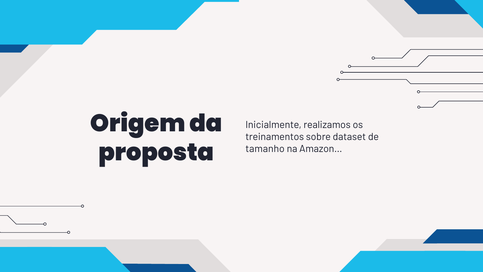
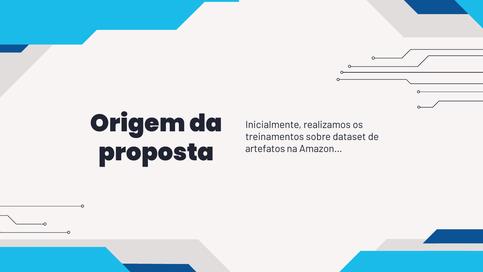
tamanho: tamanho -> artefatos
